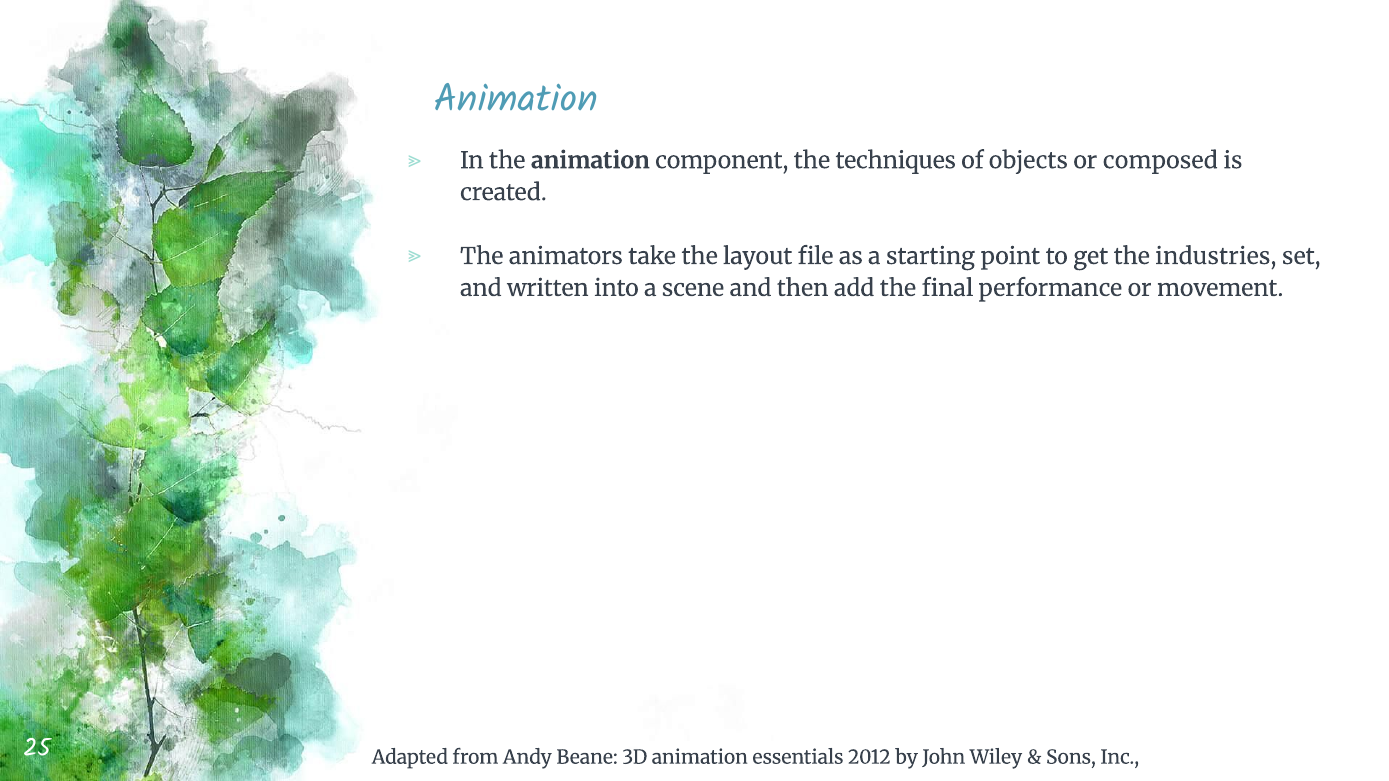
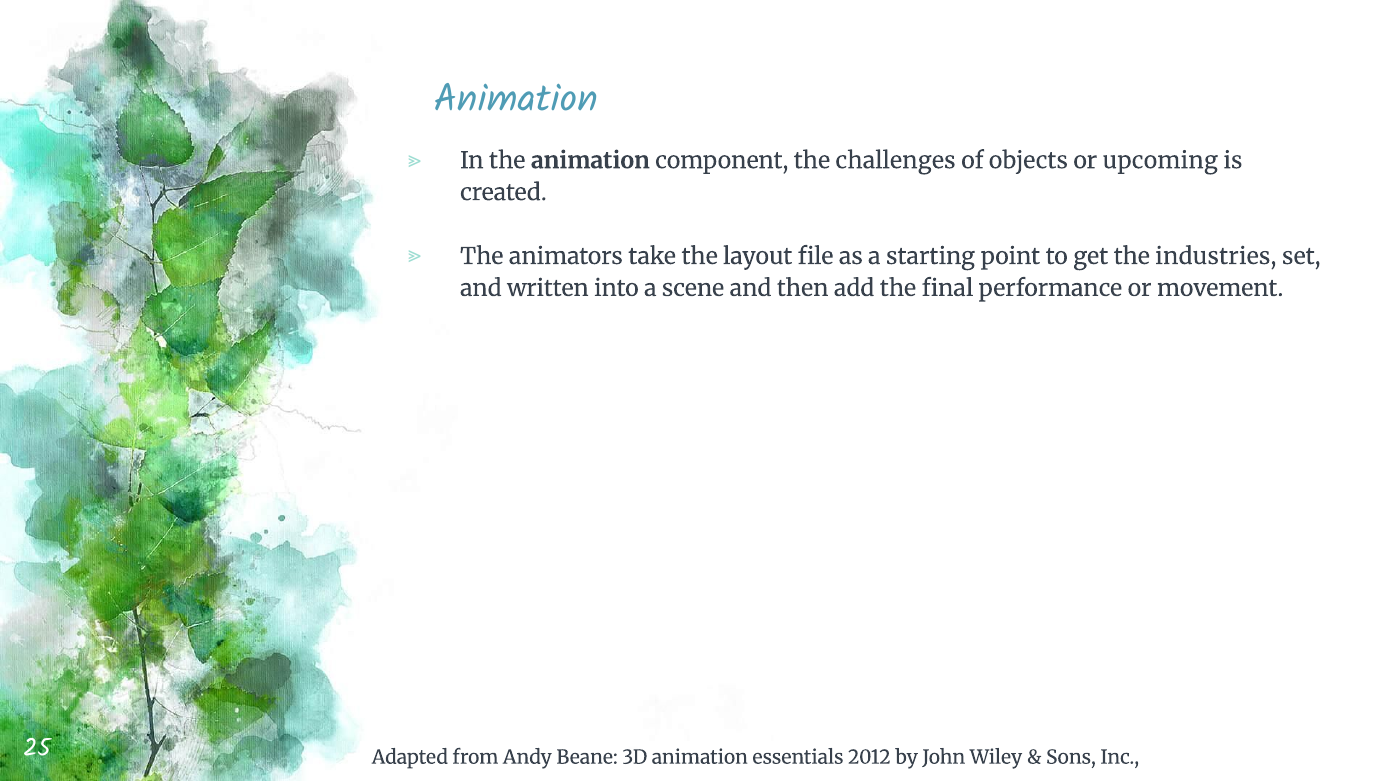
techniques: techniques -> challenges
composed: composed -> upcoming
